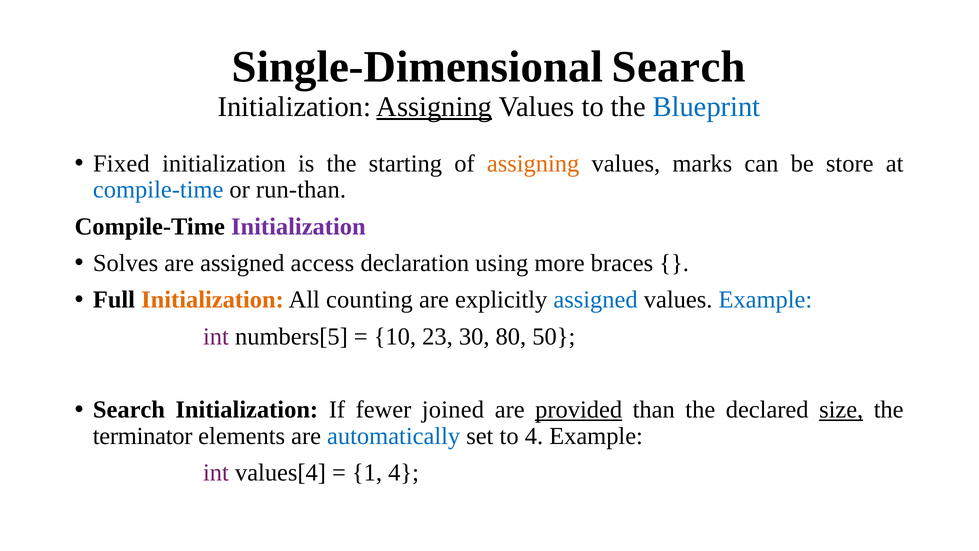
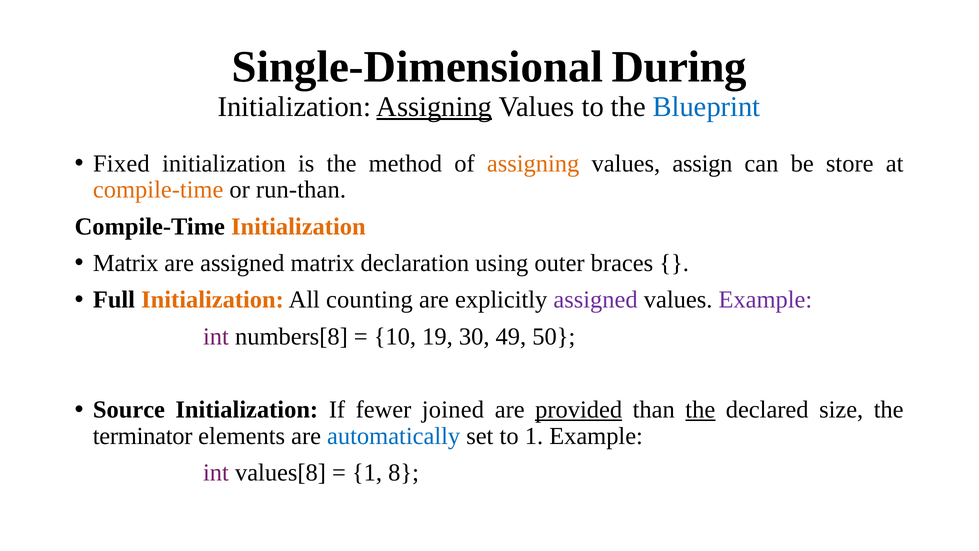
Single-Dimensional Search: Search -> During
starting: starting -> method
marks: marks -> assign
compile-time at (158, 190) colour: blue -> orange
Initialization at (298, 226) colour: purple -> orange
Solves at (126, 263): Solves -> Matrix
assigned access: access -> matrix
more: more -> outer
assigned at (596, 300) colour: blue -> purple
Example at (765, 300) colour: blue -> purple
numbers[5: numbers[5 -> numbers[8
23: 23 -> 19
80: 80 -> 49
Search at (129, 410): Search -> Source
the at (700, 410) underline: none -> present
size underline: present -> none
to 4: 4 -> 1
values[4: values[4 -> values[8
1 4: 4 -> 8
